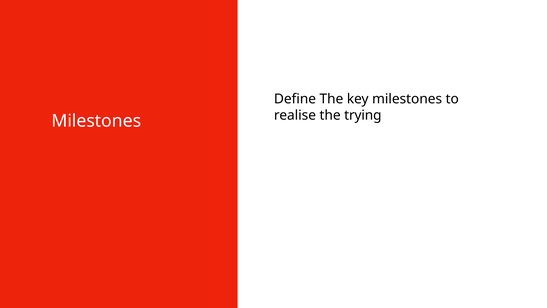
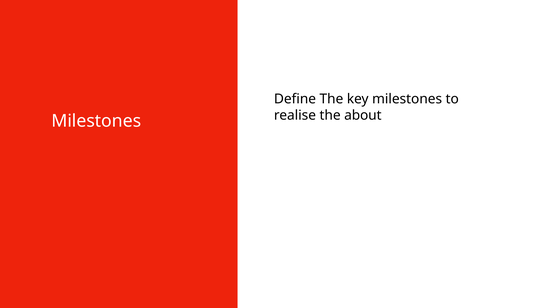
trying: trying -> about
